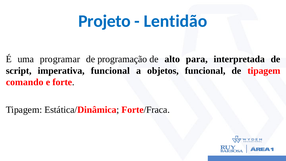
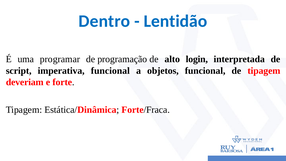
Projeto: Projeto -> Dentro
para: para -> login
comando: comando -> deveriam
